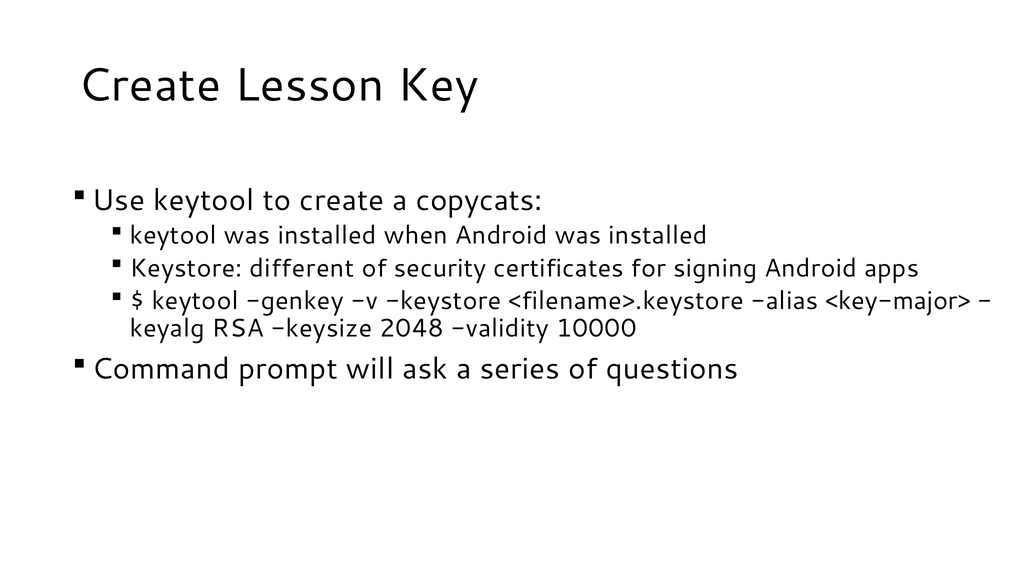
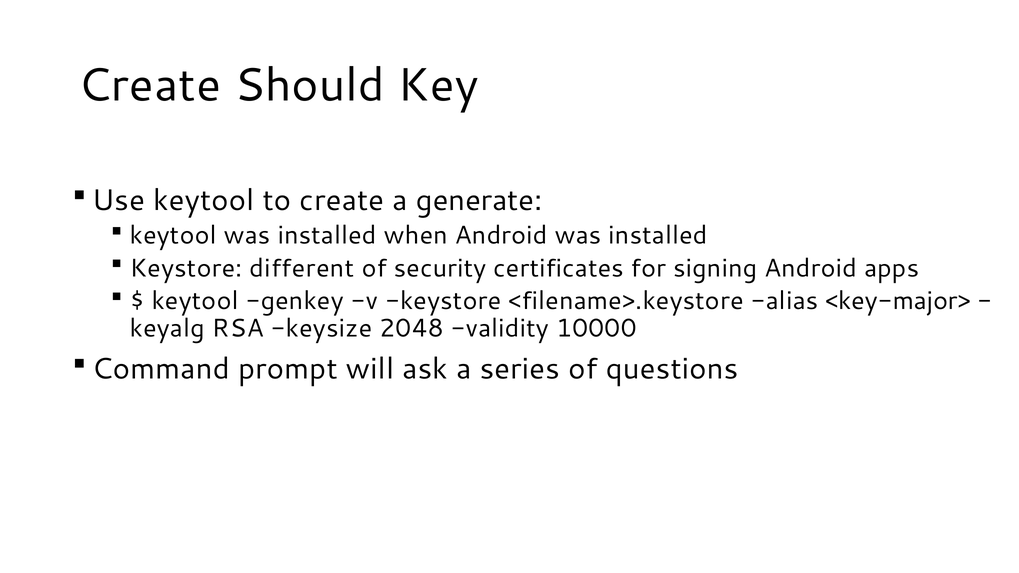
Lesson: Lesson -> Should
copycats: copycats -> generate
